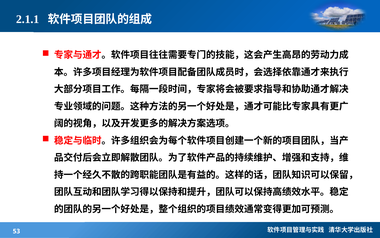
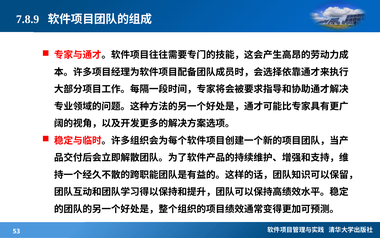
2.1.1: 2.1.1 -> 7.8.9
